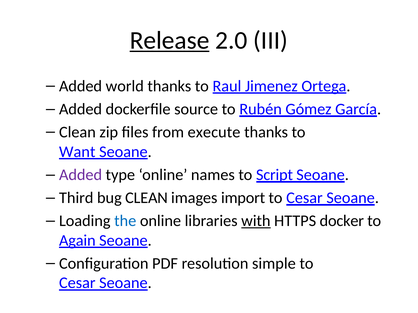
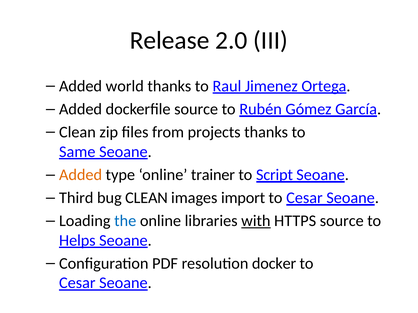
Release underline: present -> none
execute: execute -> projects
Want: Want -> Same
Added at (81, 175) colour: purple -> orange
names: names -> trainer
HTTPS docker: docker -> source
Again: Again -> Helps
simple: simple -> docker
